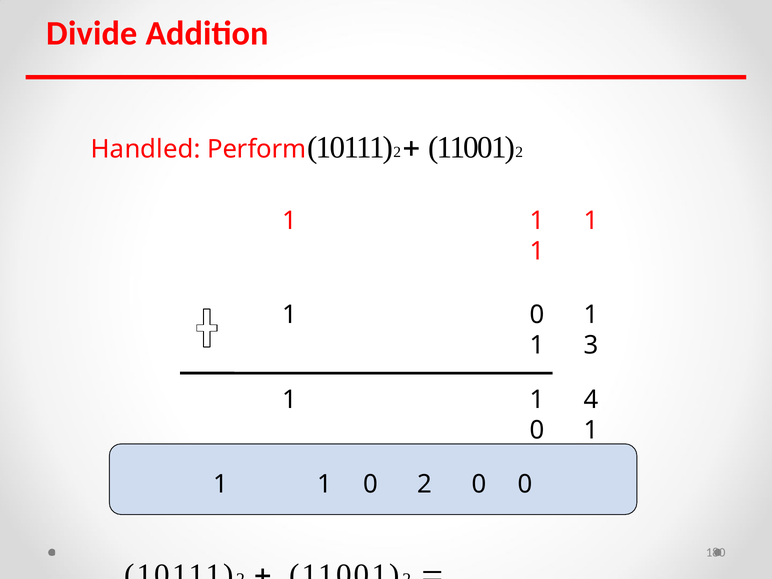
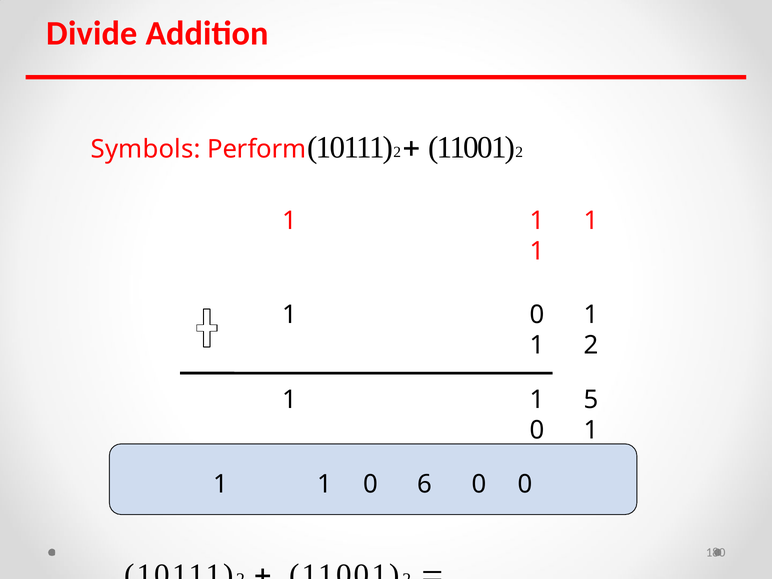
Handled: Handled -> Symbols
1 3: 3 -> 2
4: 4 -> 5
0 2: 2 -> 6
